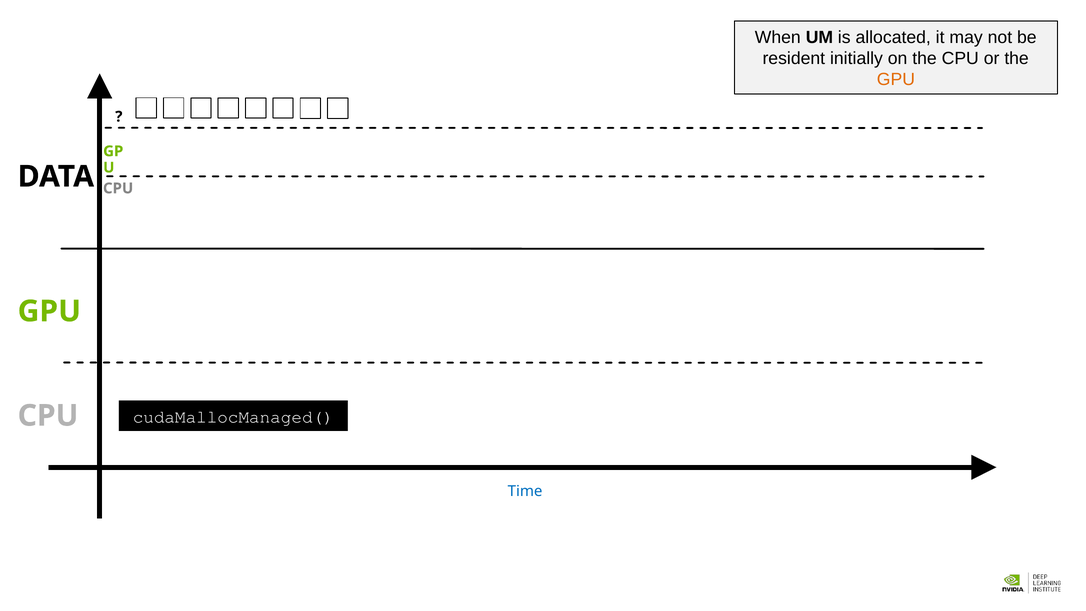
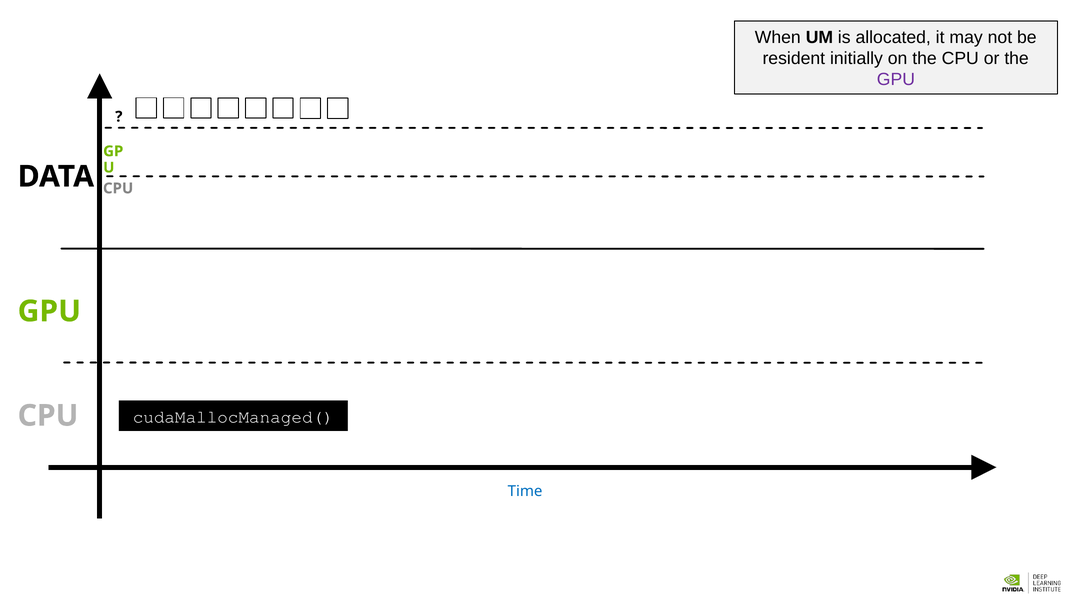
GPU at (896, 79) colour: orange -> purple
